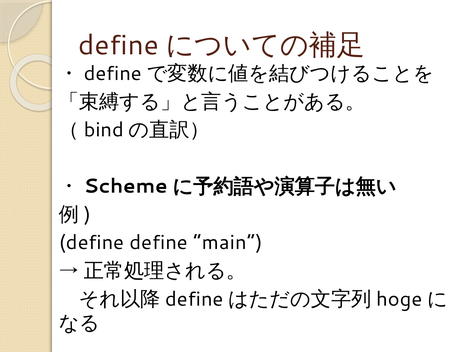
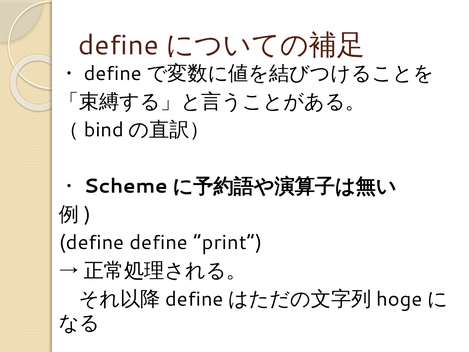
main: main -> print
